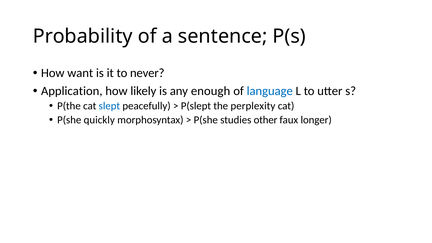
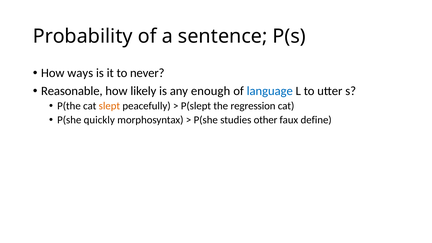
want: want -> ways
Application: Application -> Reasonable
slept colour: blue -> orange
perplexity: perplexity -> regression
longer: longer -> define
